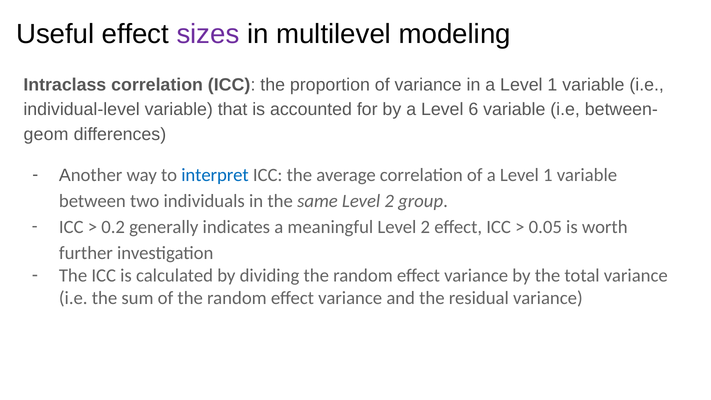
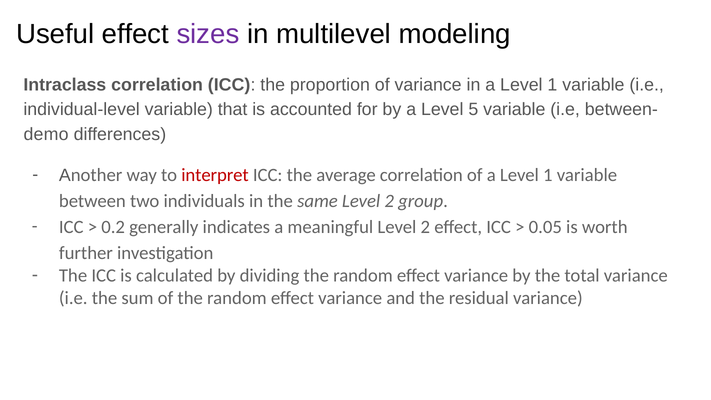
6: 6 -> 5
geom: geom -> demo
interpret colour: blue -> red
